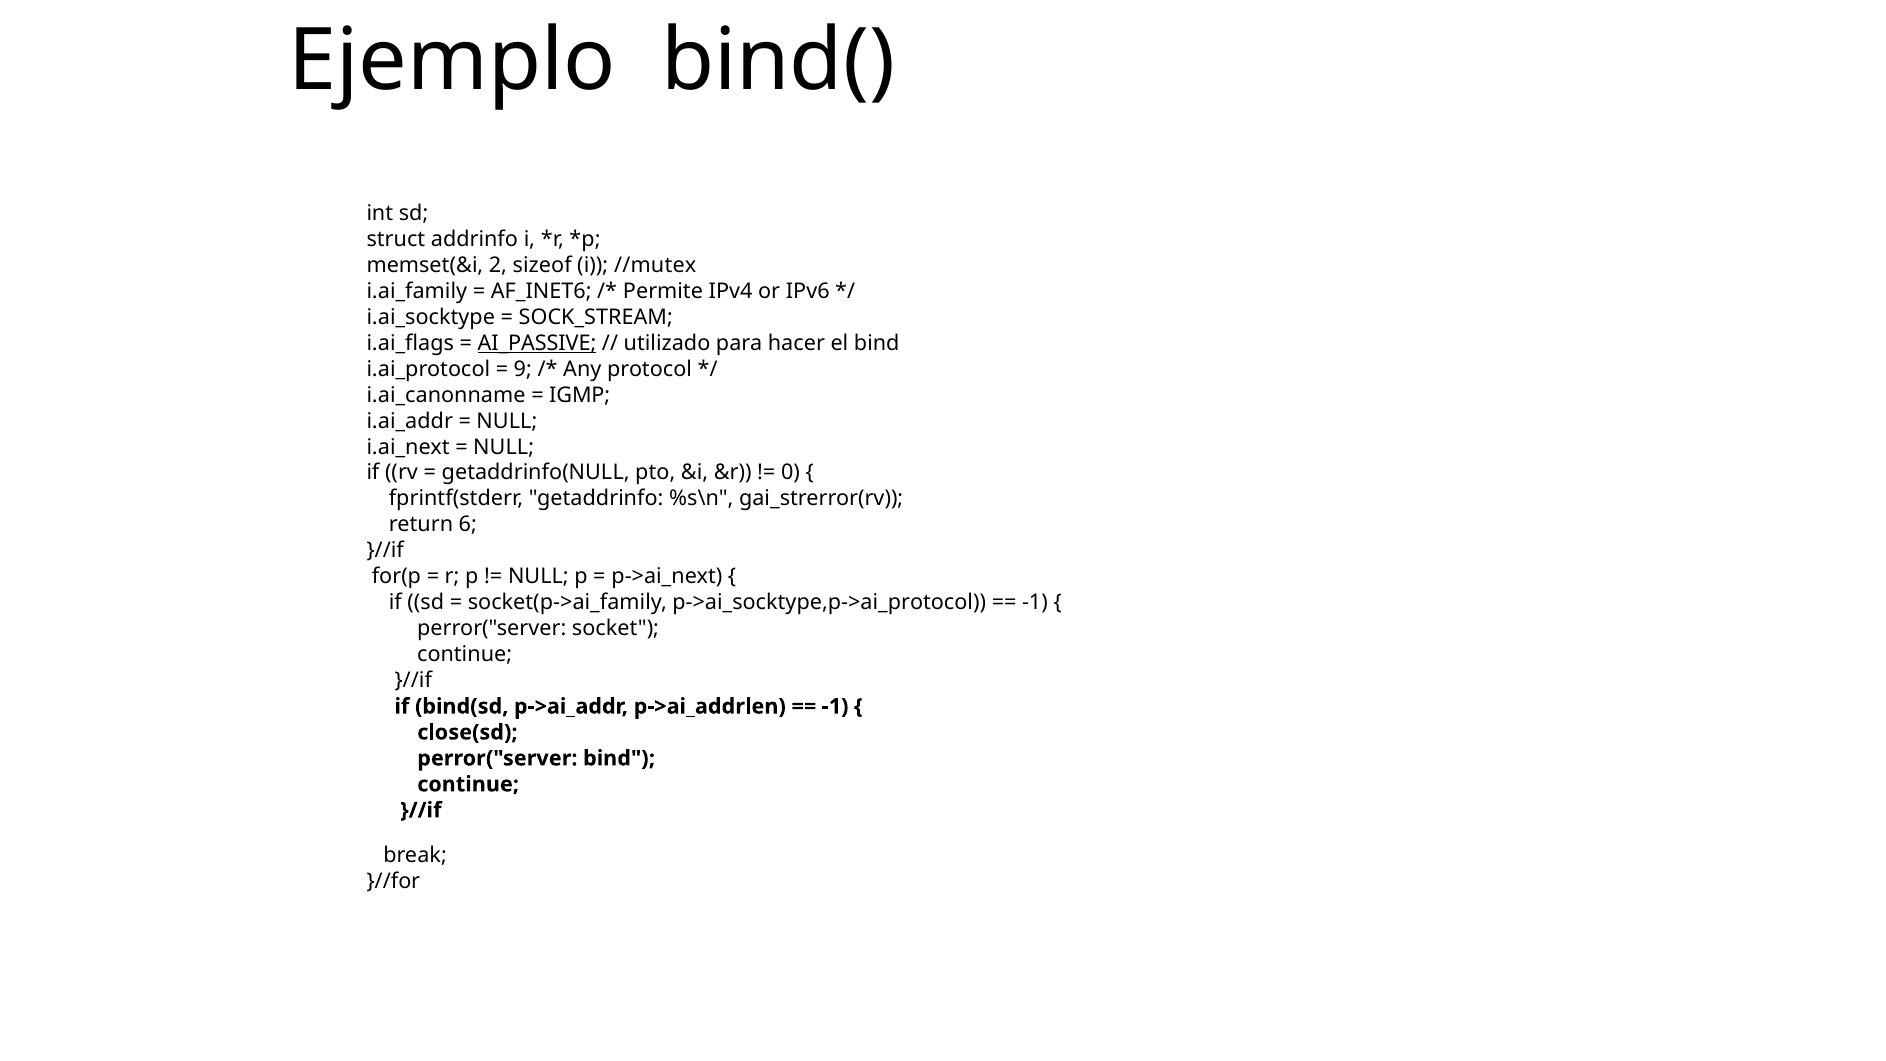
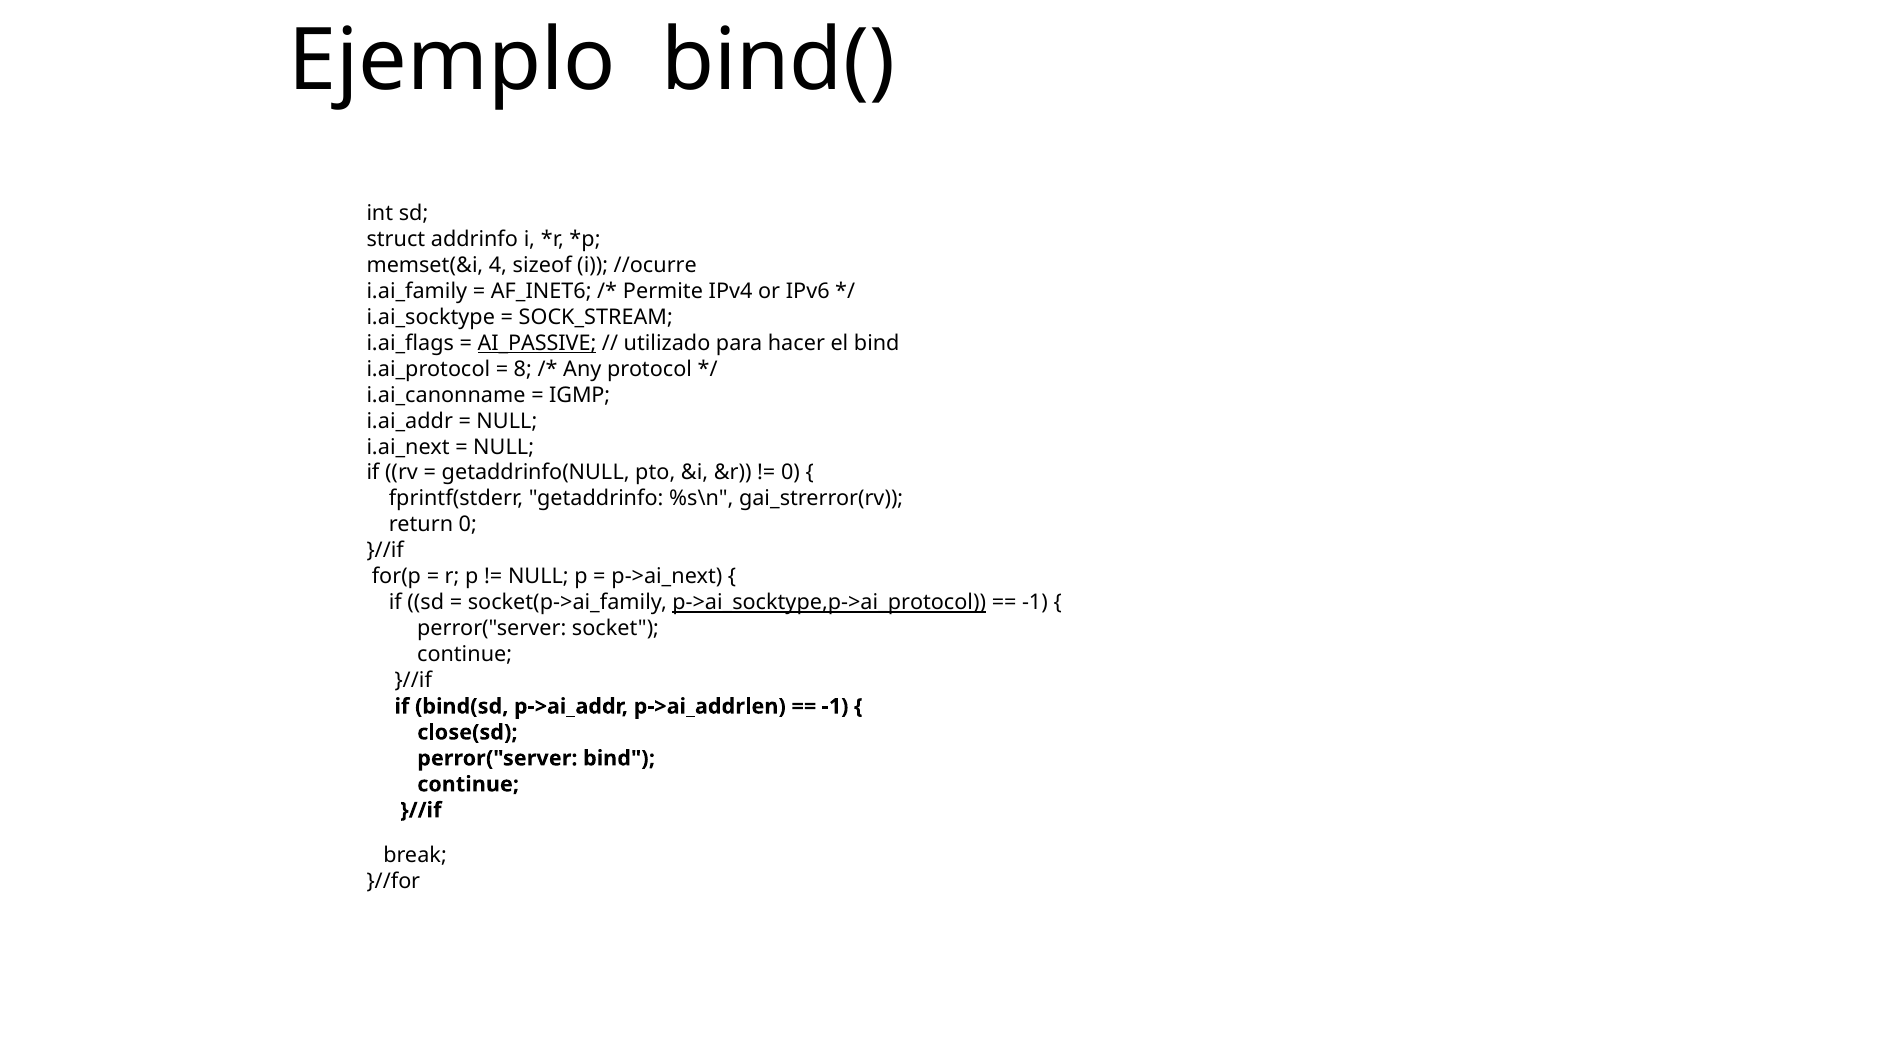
2: 2 -> 4
//mutex: //mutex -> //ocurre
9: 9 -> 8
return 6: 6 -> 0
p->ai_socktype,p->ai_protocol underline: none -> present
